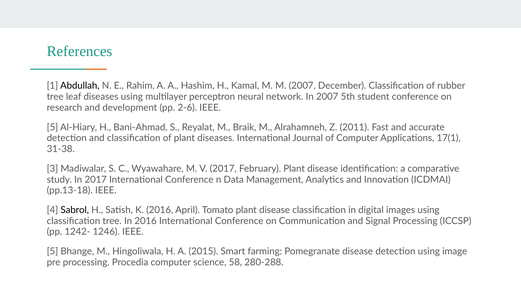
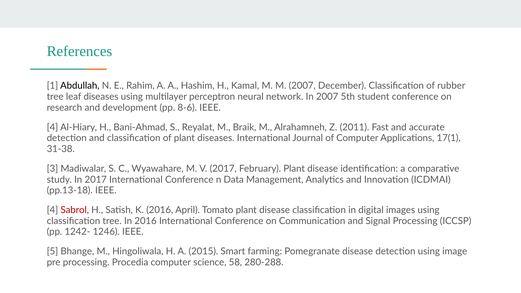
2-6: 2-6 -> 8-6
5 at (52, 127): 5 -> 4
Sabrol colour: black -> red
